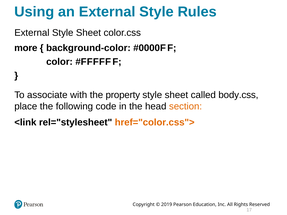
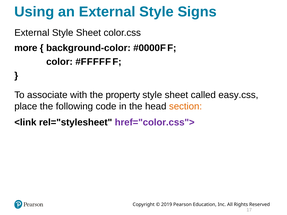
Rules: Rules -> Signs
body.css: body.css -> easy.css
href="color.css"> colour: orange -> purple
